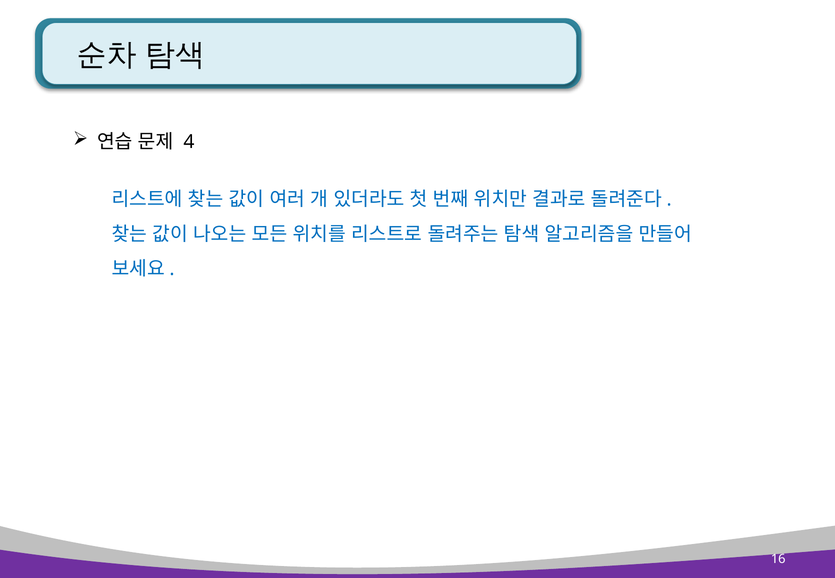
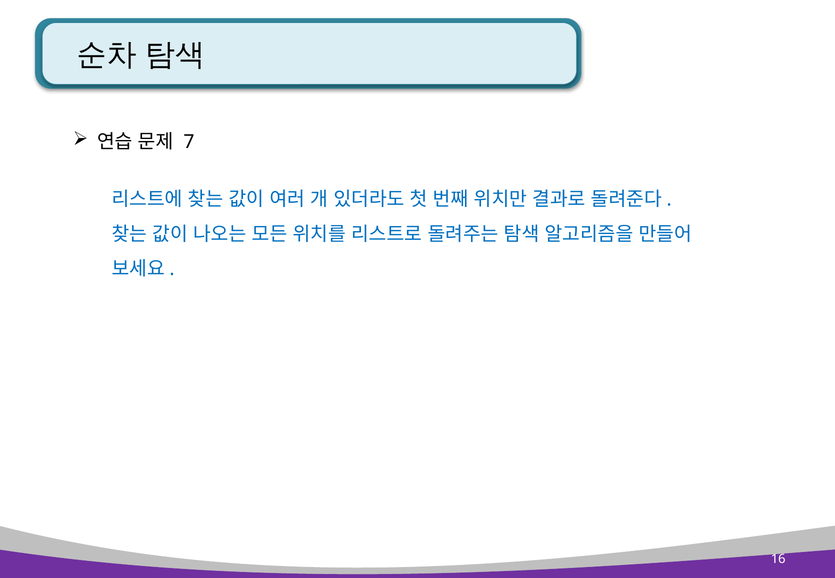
4: 4 -> 7
